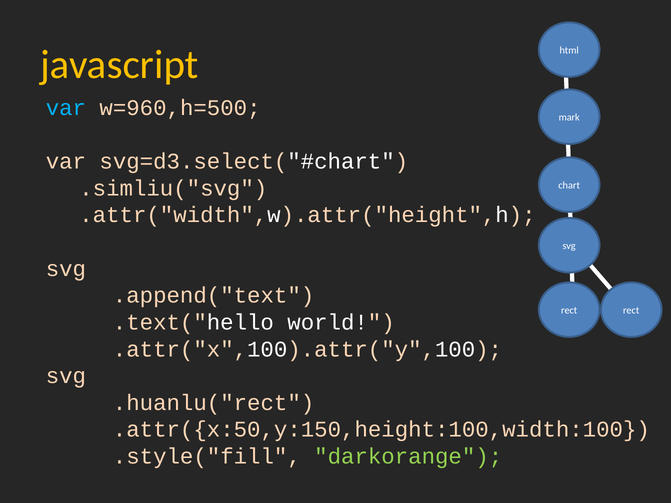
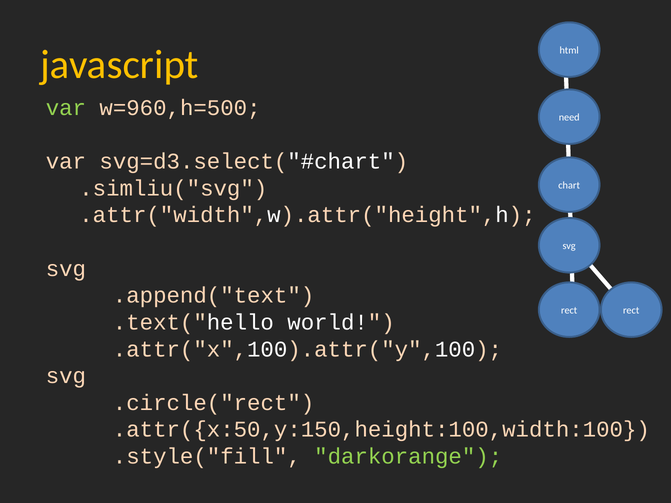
var at (66, 108) colour: light blue -> light green
mark: mark -> need
.huanlu("rect: .huanlu("rect -> .circle("rect
